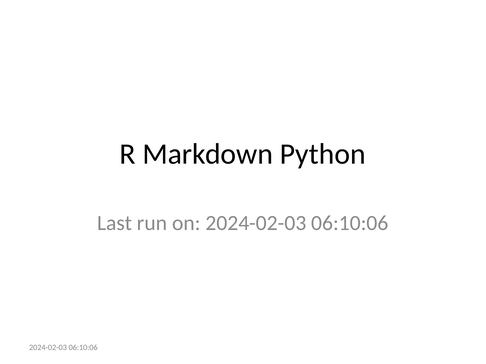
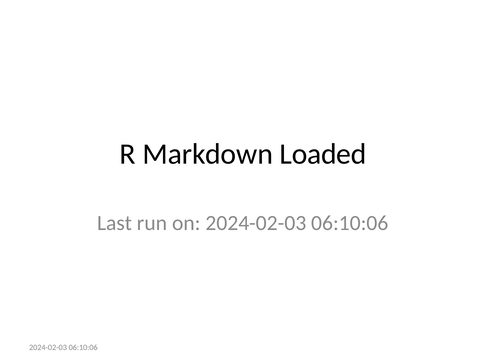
Python: Python -> Loaded
